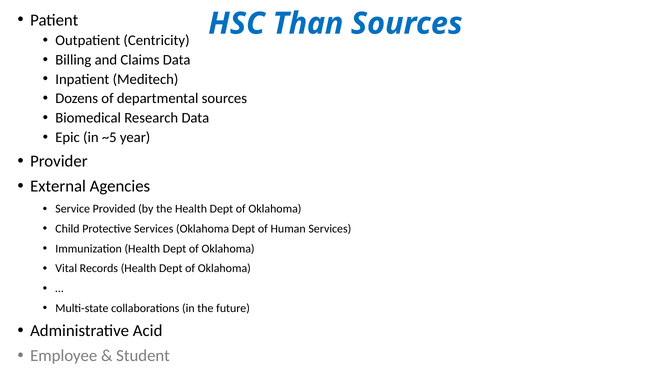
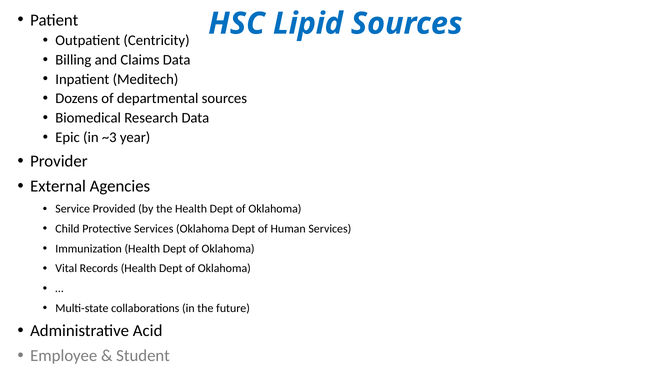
Than: Than -> Lipid
~5: ~5 -> ~3
